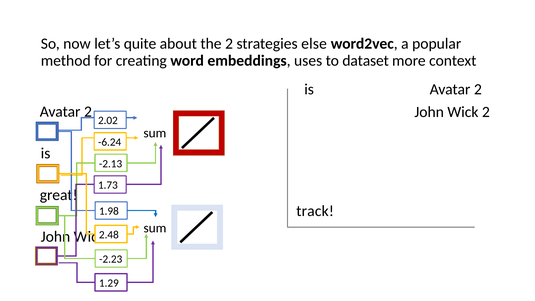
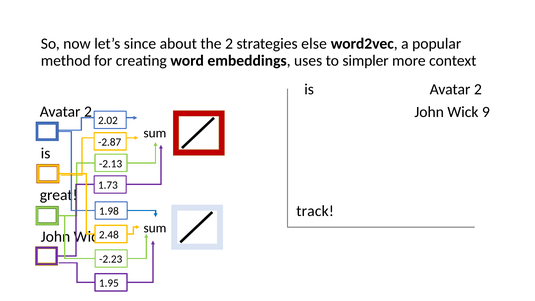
quite: quite -> since
dataset: dataset -> simpler
Wick 2: 2 -> 9
-6.24: -6.24 -> -2.87
1.29: 1.29 -> 1.95
